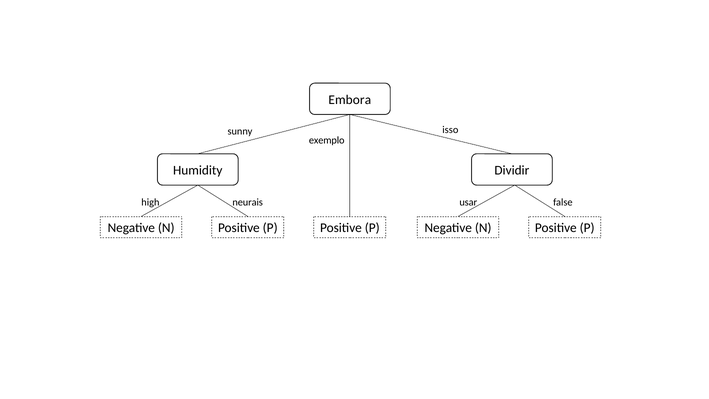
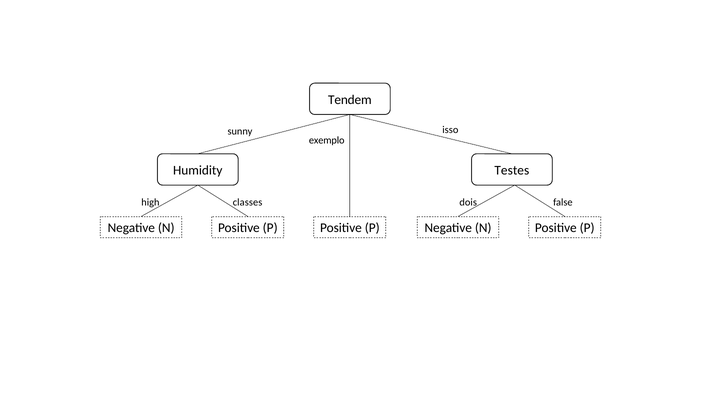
Embora: Embora -> Tendem
Dividir: Dividir -> Testes
usar: usar -> dois
neurais: neurais -> classes
